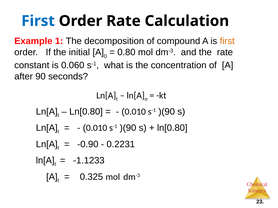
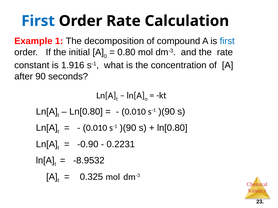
first at (227, 41) colour: orange -> blue
0.060: 0.060 -> 1.916
-1.1233: -1.1233 -> -8.9532
